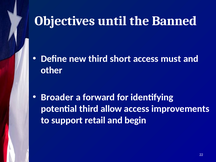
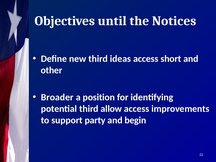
Banned: Banned -> Notices
short: short -> ideas
must: must -> short
forward: forward -> position
retail: retail -> party
